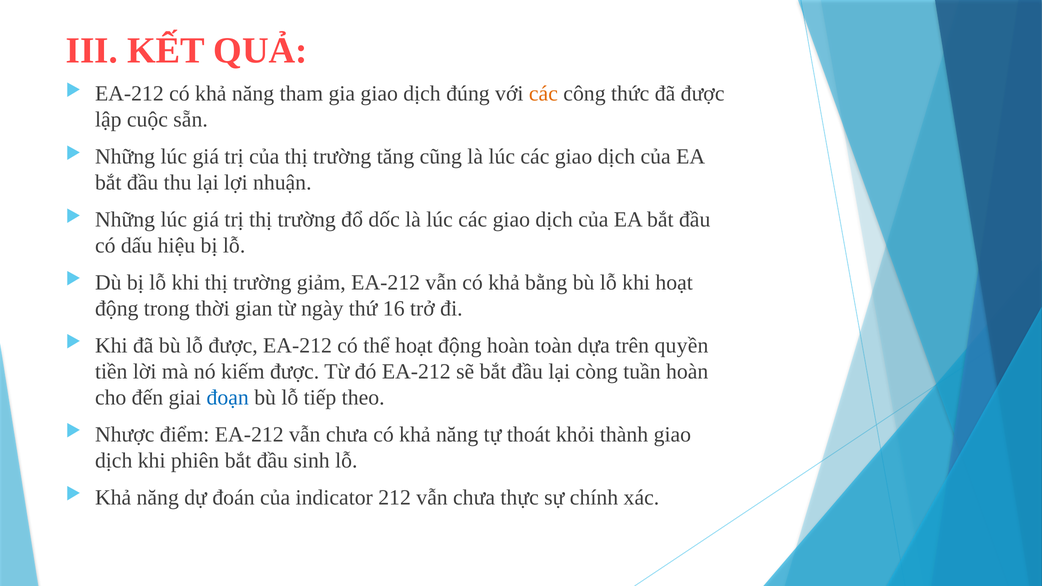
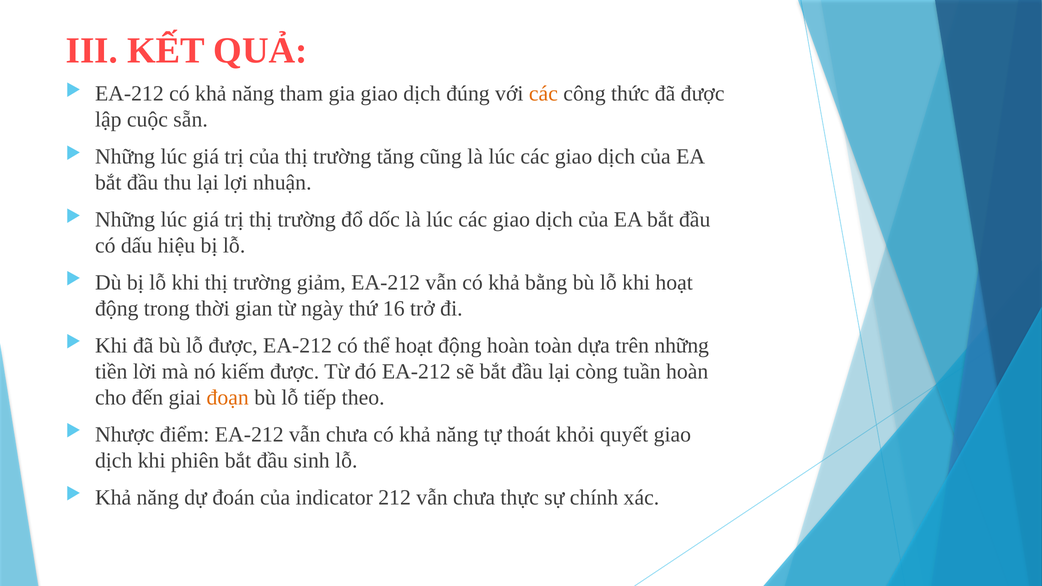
trên quyền: quyền -> những
đoạn colour: blue -> orange
thành: thành -> quyết
